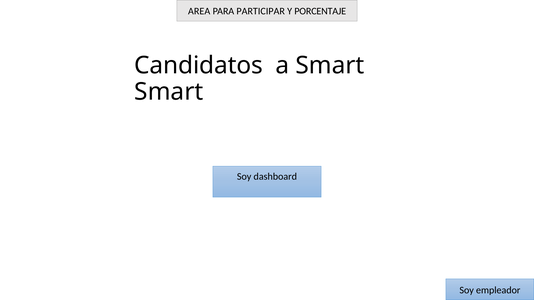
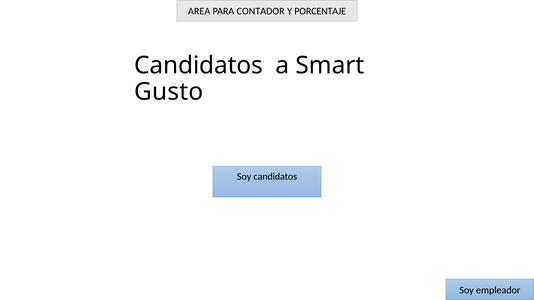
PARTICIPAR: PARTICIPAR -> CONTADOR
Smart at (169, 92): Smart -> Gusto
Soy dashboard: dashboard -> candidatos
